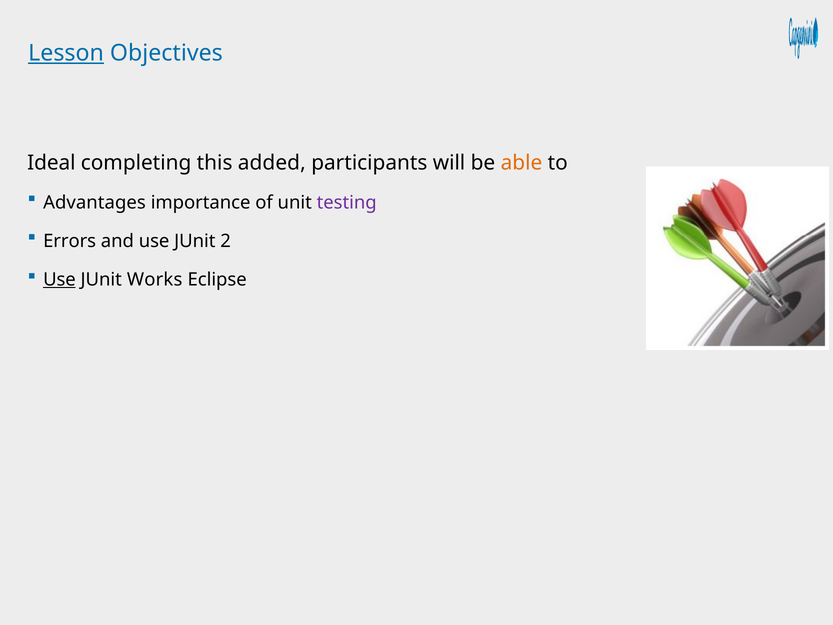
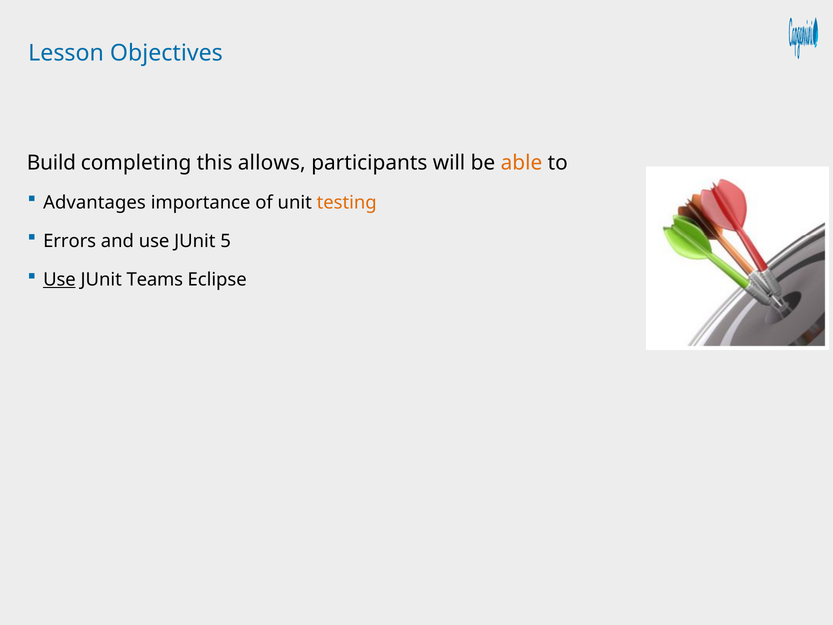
Lesson underline: present -> none
Ideal: Ideal -> Build
added: added -> allows
testing colour: purple -> orange
2: 2 -> 5
Works: Works -> Teams
